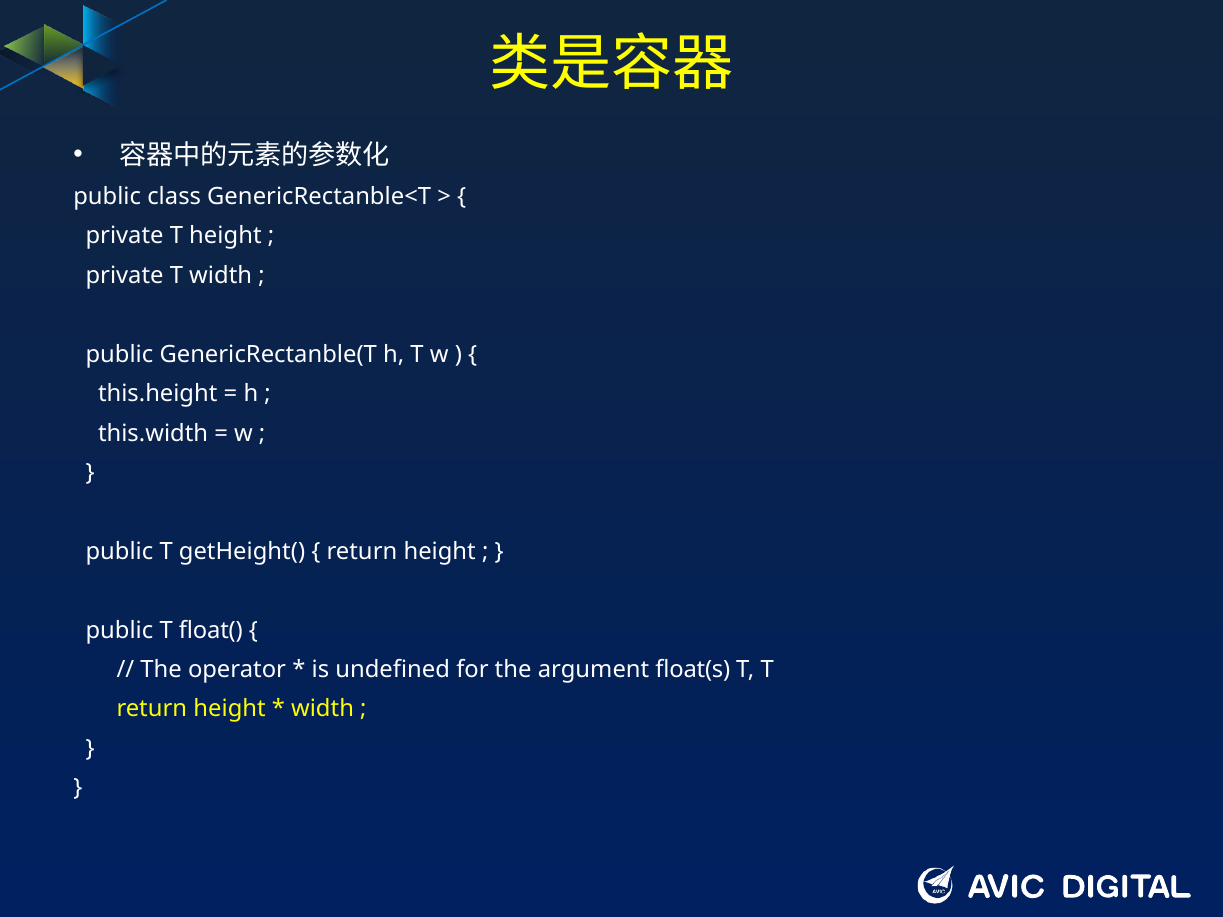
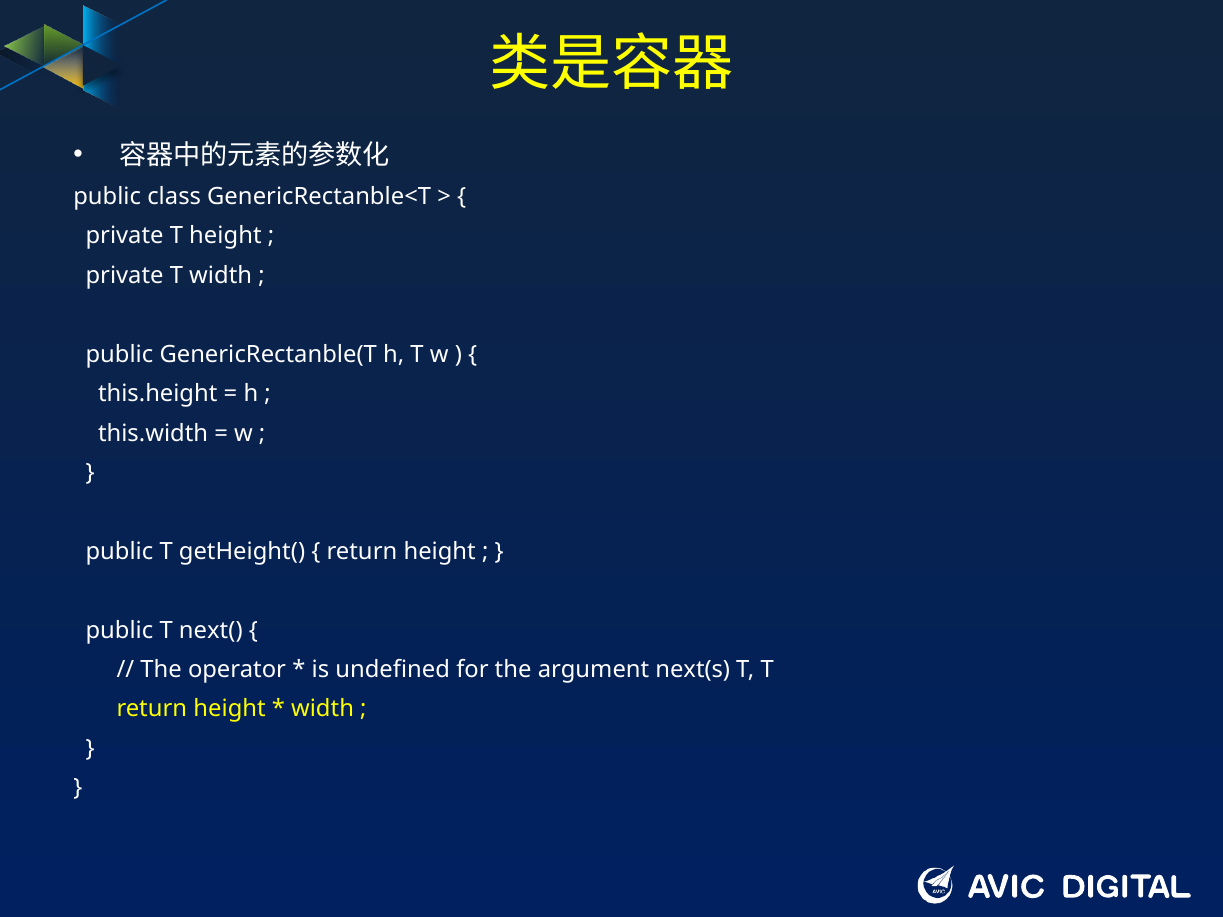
float(: float( -> next(
float(s: float(s -> next(s
